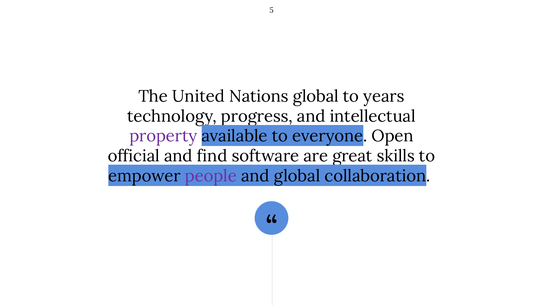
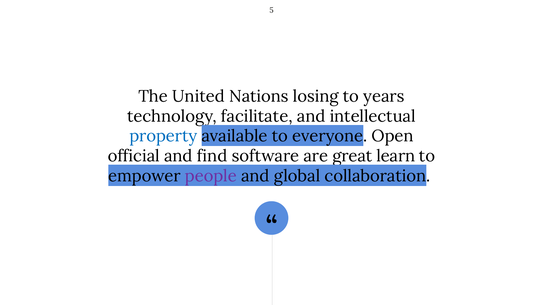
Nations global: global -> losing
progress: progress -> facilitate
property colour: purple -> blue
skills: skills -> learn
